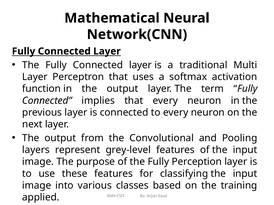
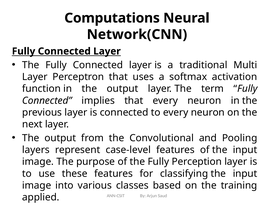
Mathematical: Mathematical -> Computations
grey-level: grey-level -> case-level
